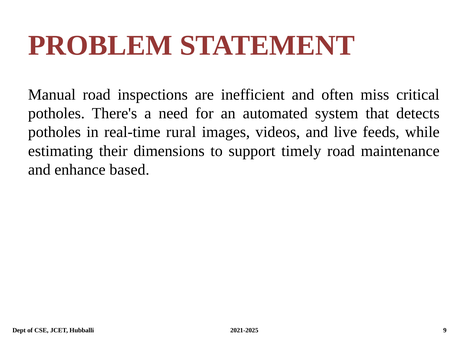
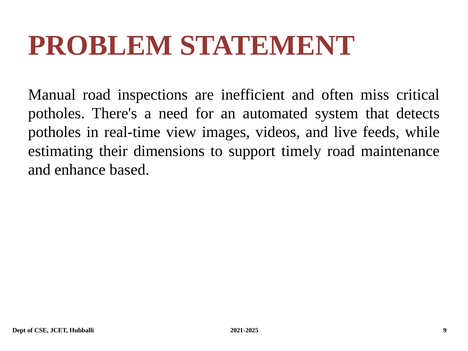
rural: rural -> view
